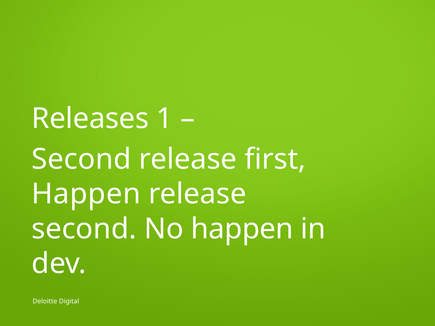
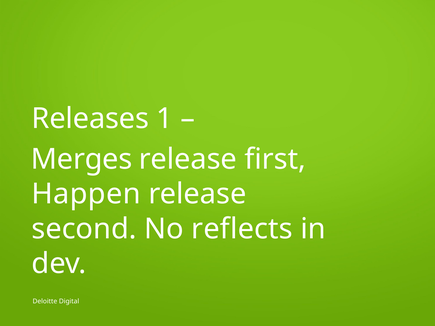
Second at (81, 159): Second -> Merges
No happen: happen -> reflects
